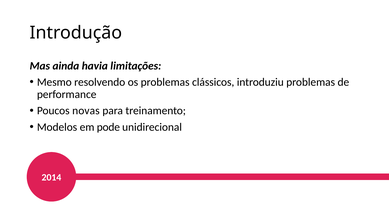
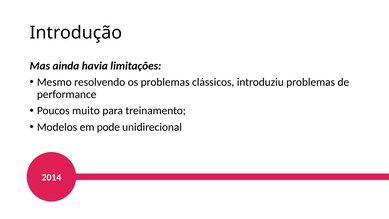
novas: novas -> muito
